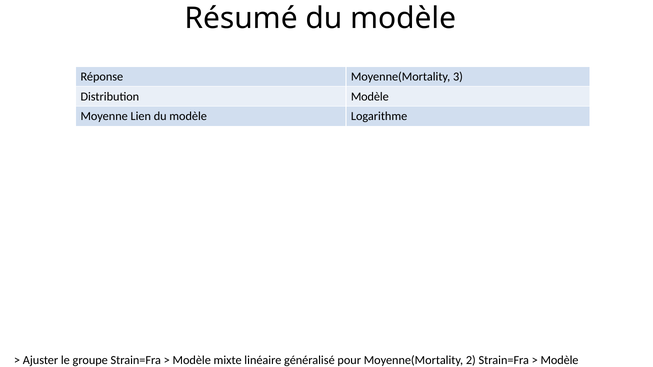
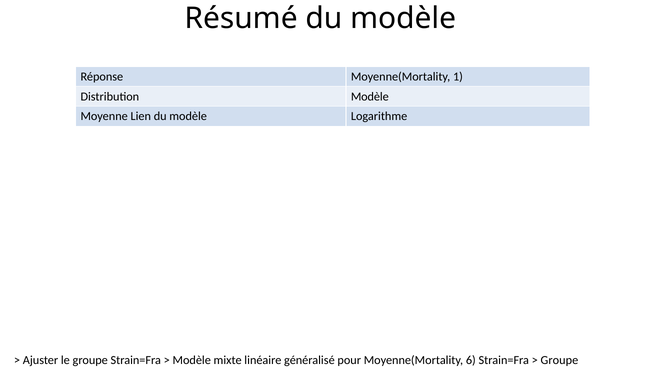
3: 3 -> 1
2: 2 -> 6
Modèle at (560, 361): Modèle -> Groupe
